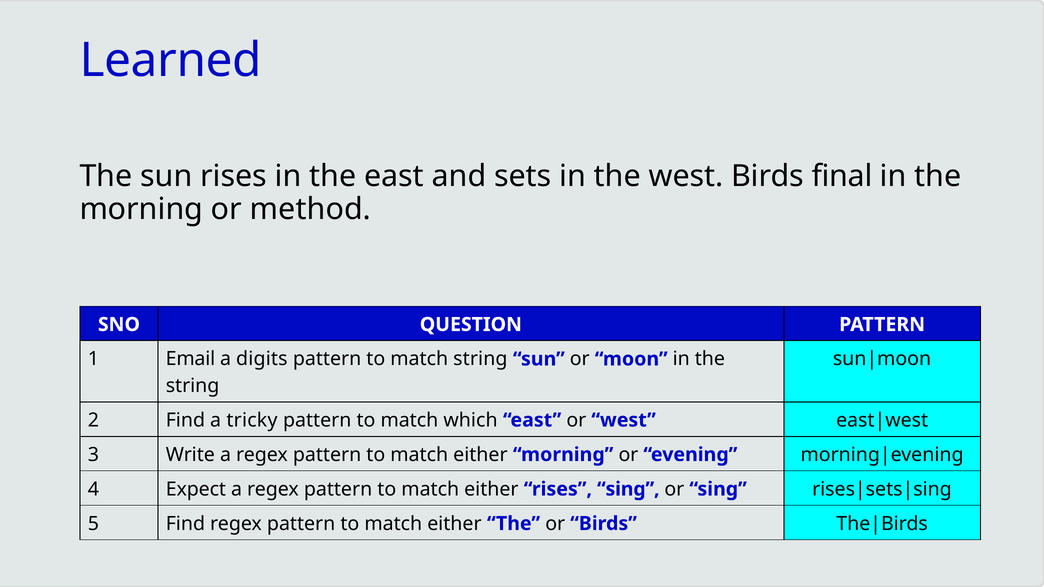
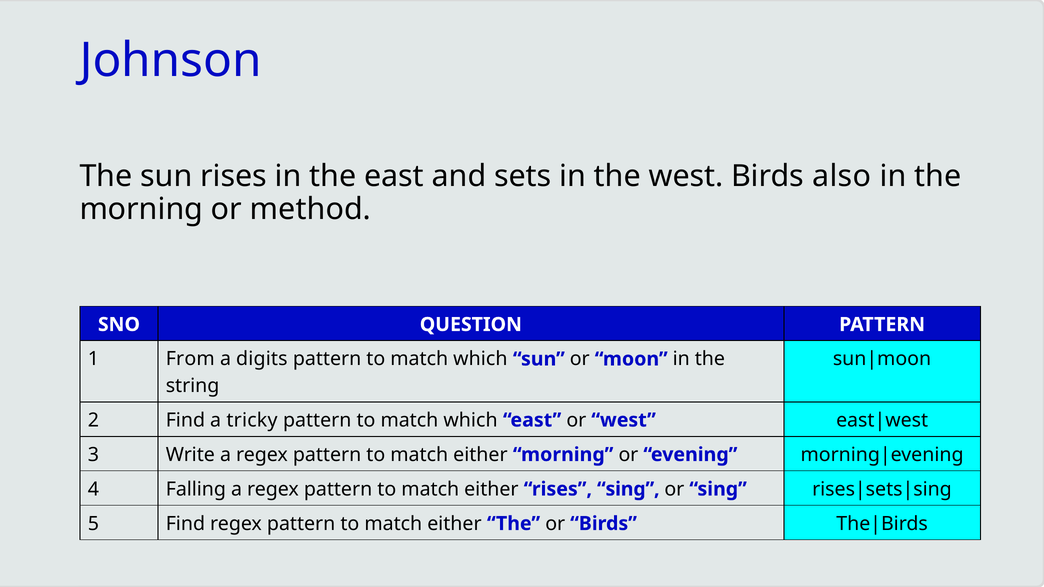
Learned: Learned -> Johnson
final: final -> also
Email: Email -> From
string at (480, 359): string -> which
Expect: Expect -> Falling
